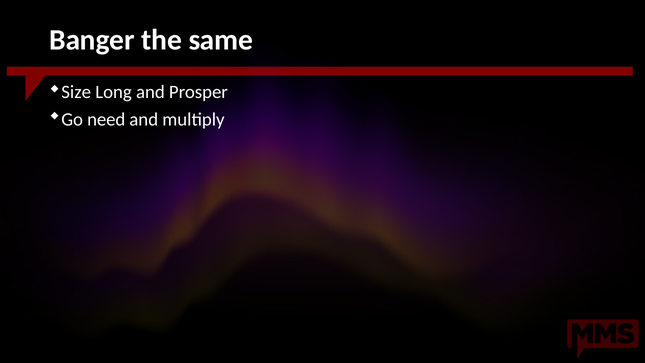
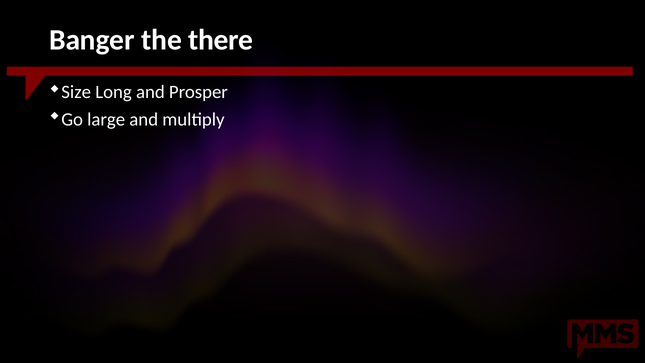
same: same -> there
need: need -> large
